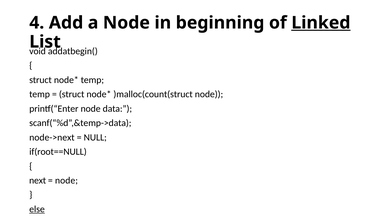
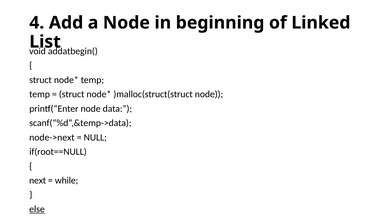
Linked underline: present -> none
)malloc(count(struct: )malloc(count(struct -> )malloc(struct(struct
node at (66, 180): node -> while
